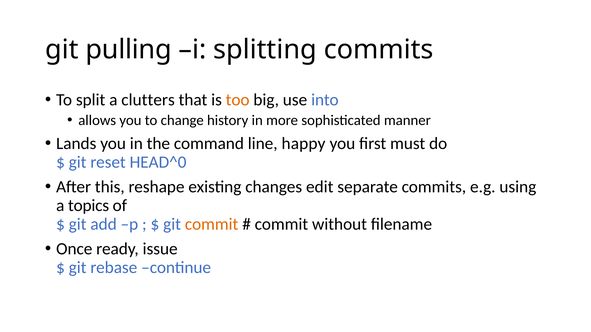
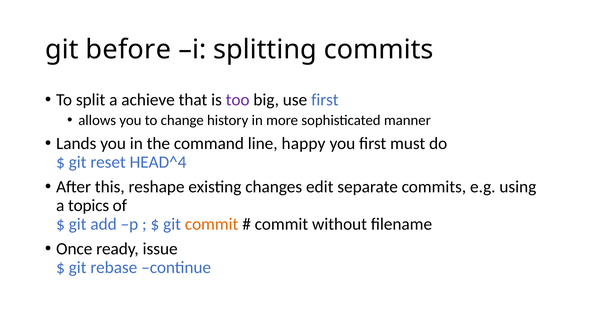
pulling: pulling -> before
clutters: clutters -> achieve
too colour: orange -> purple
use into: into -> first
HEAD^0: HEAD^0 -> HEAD^4
